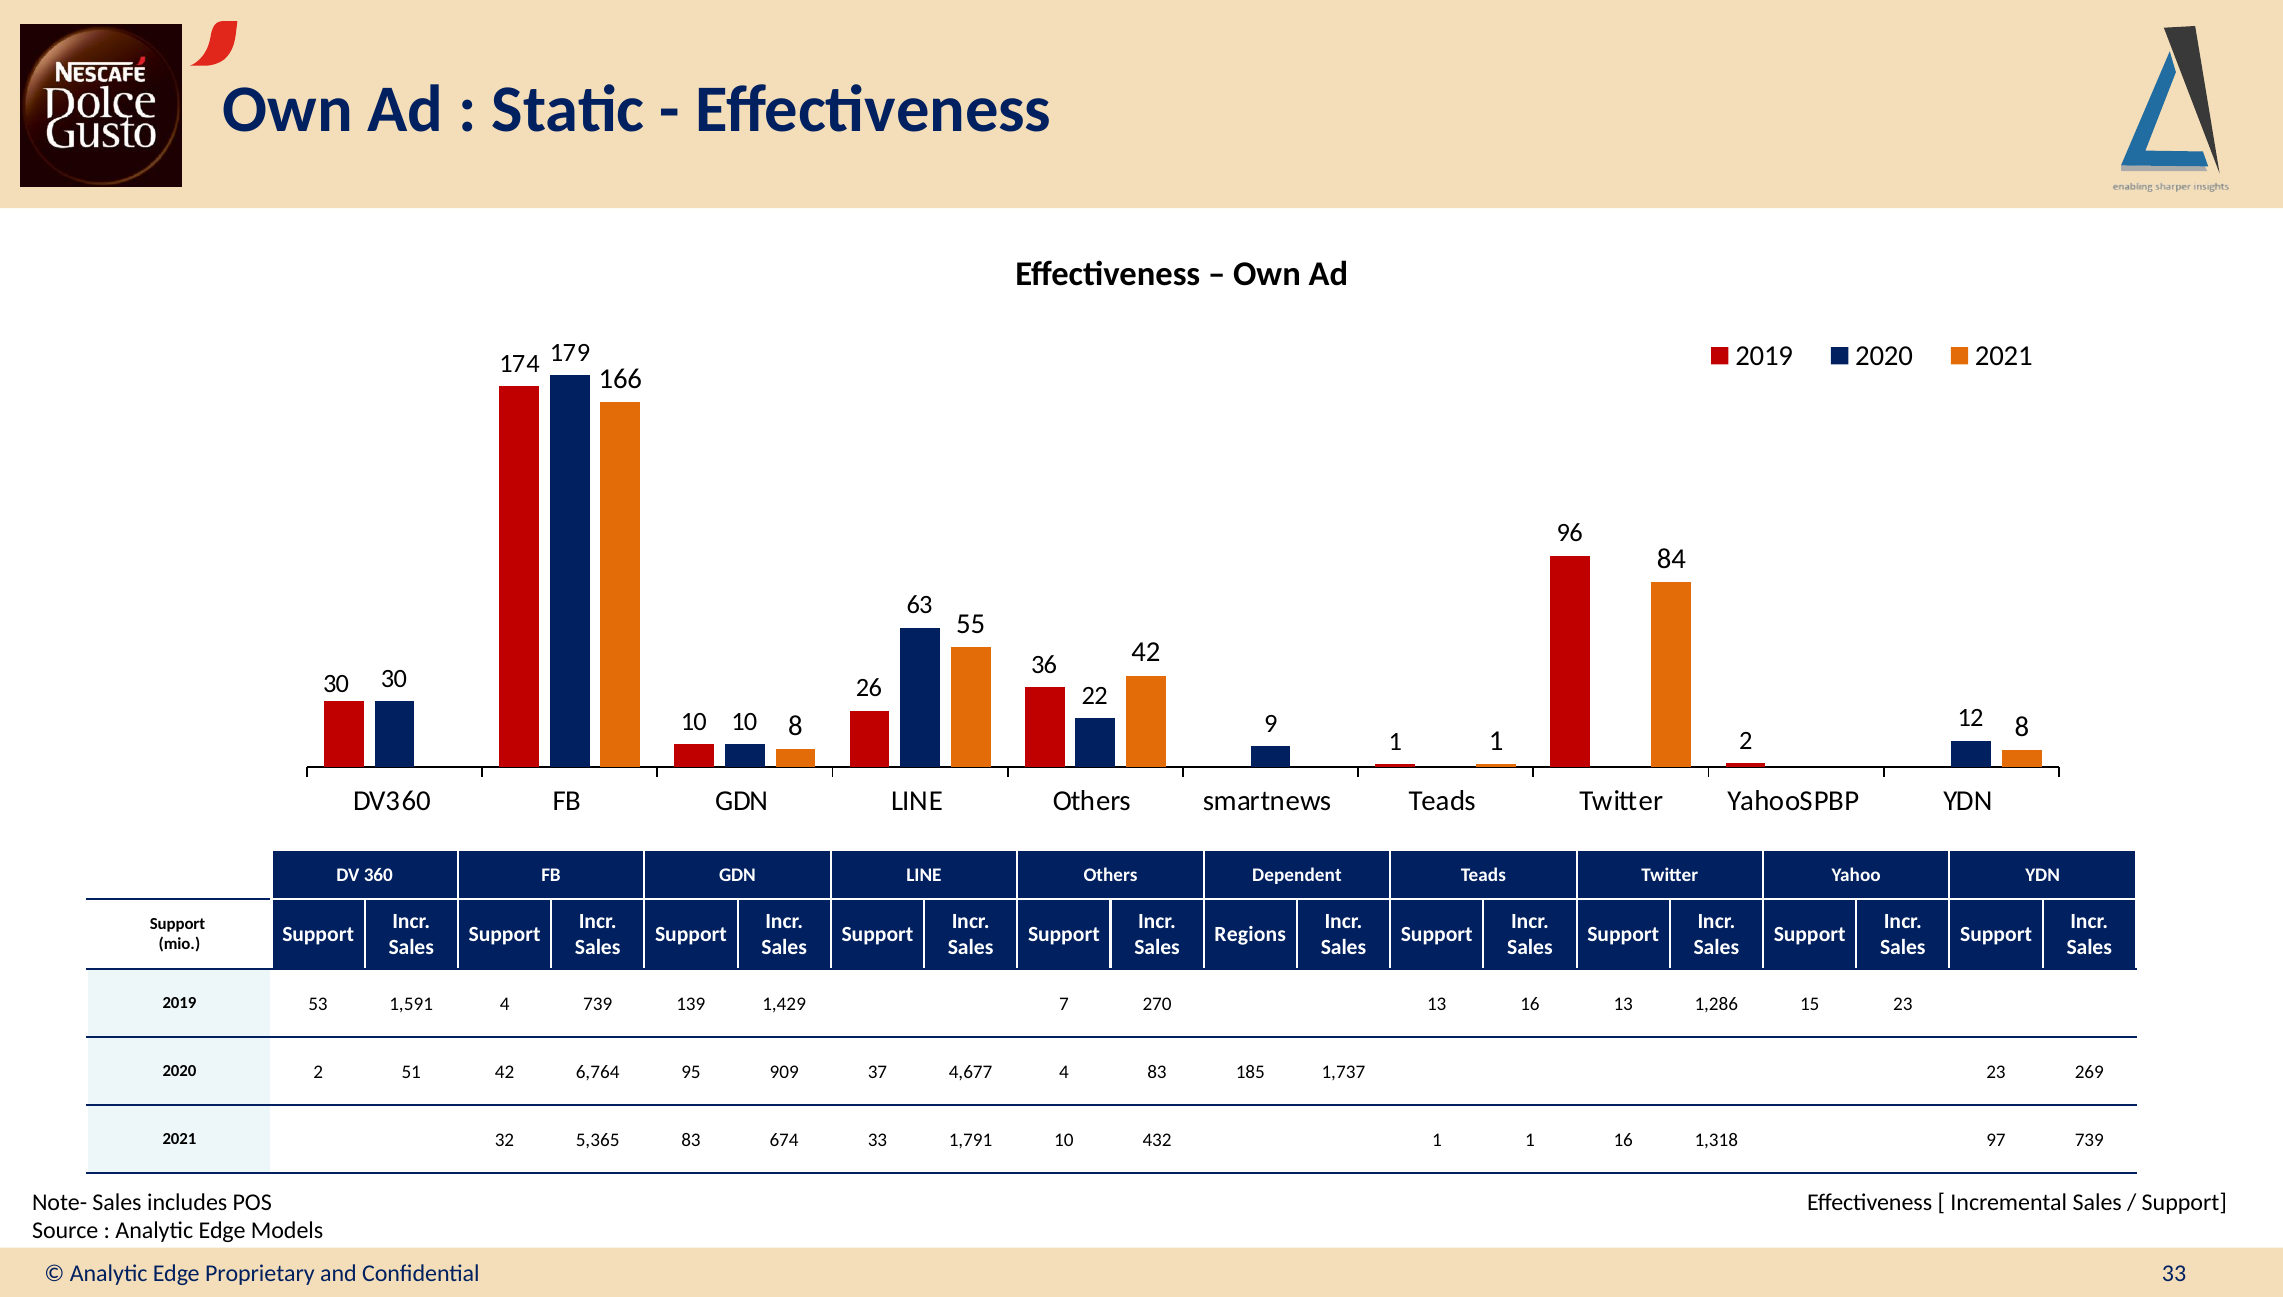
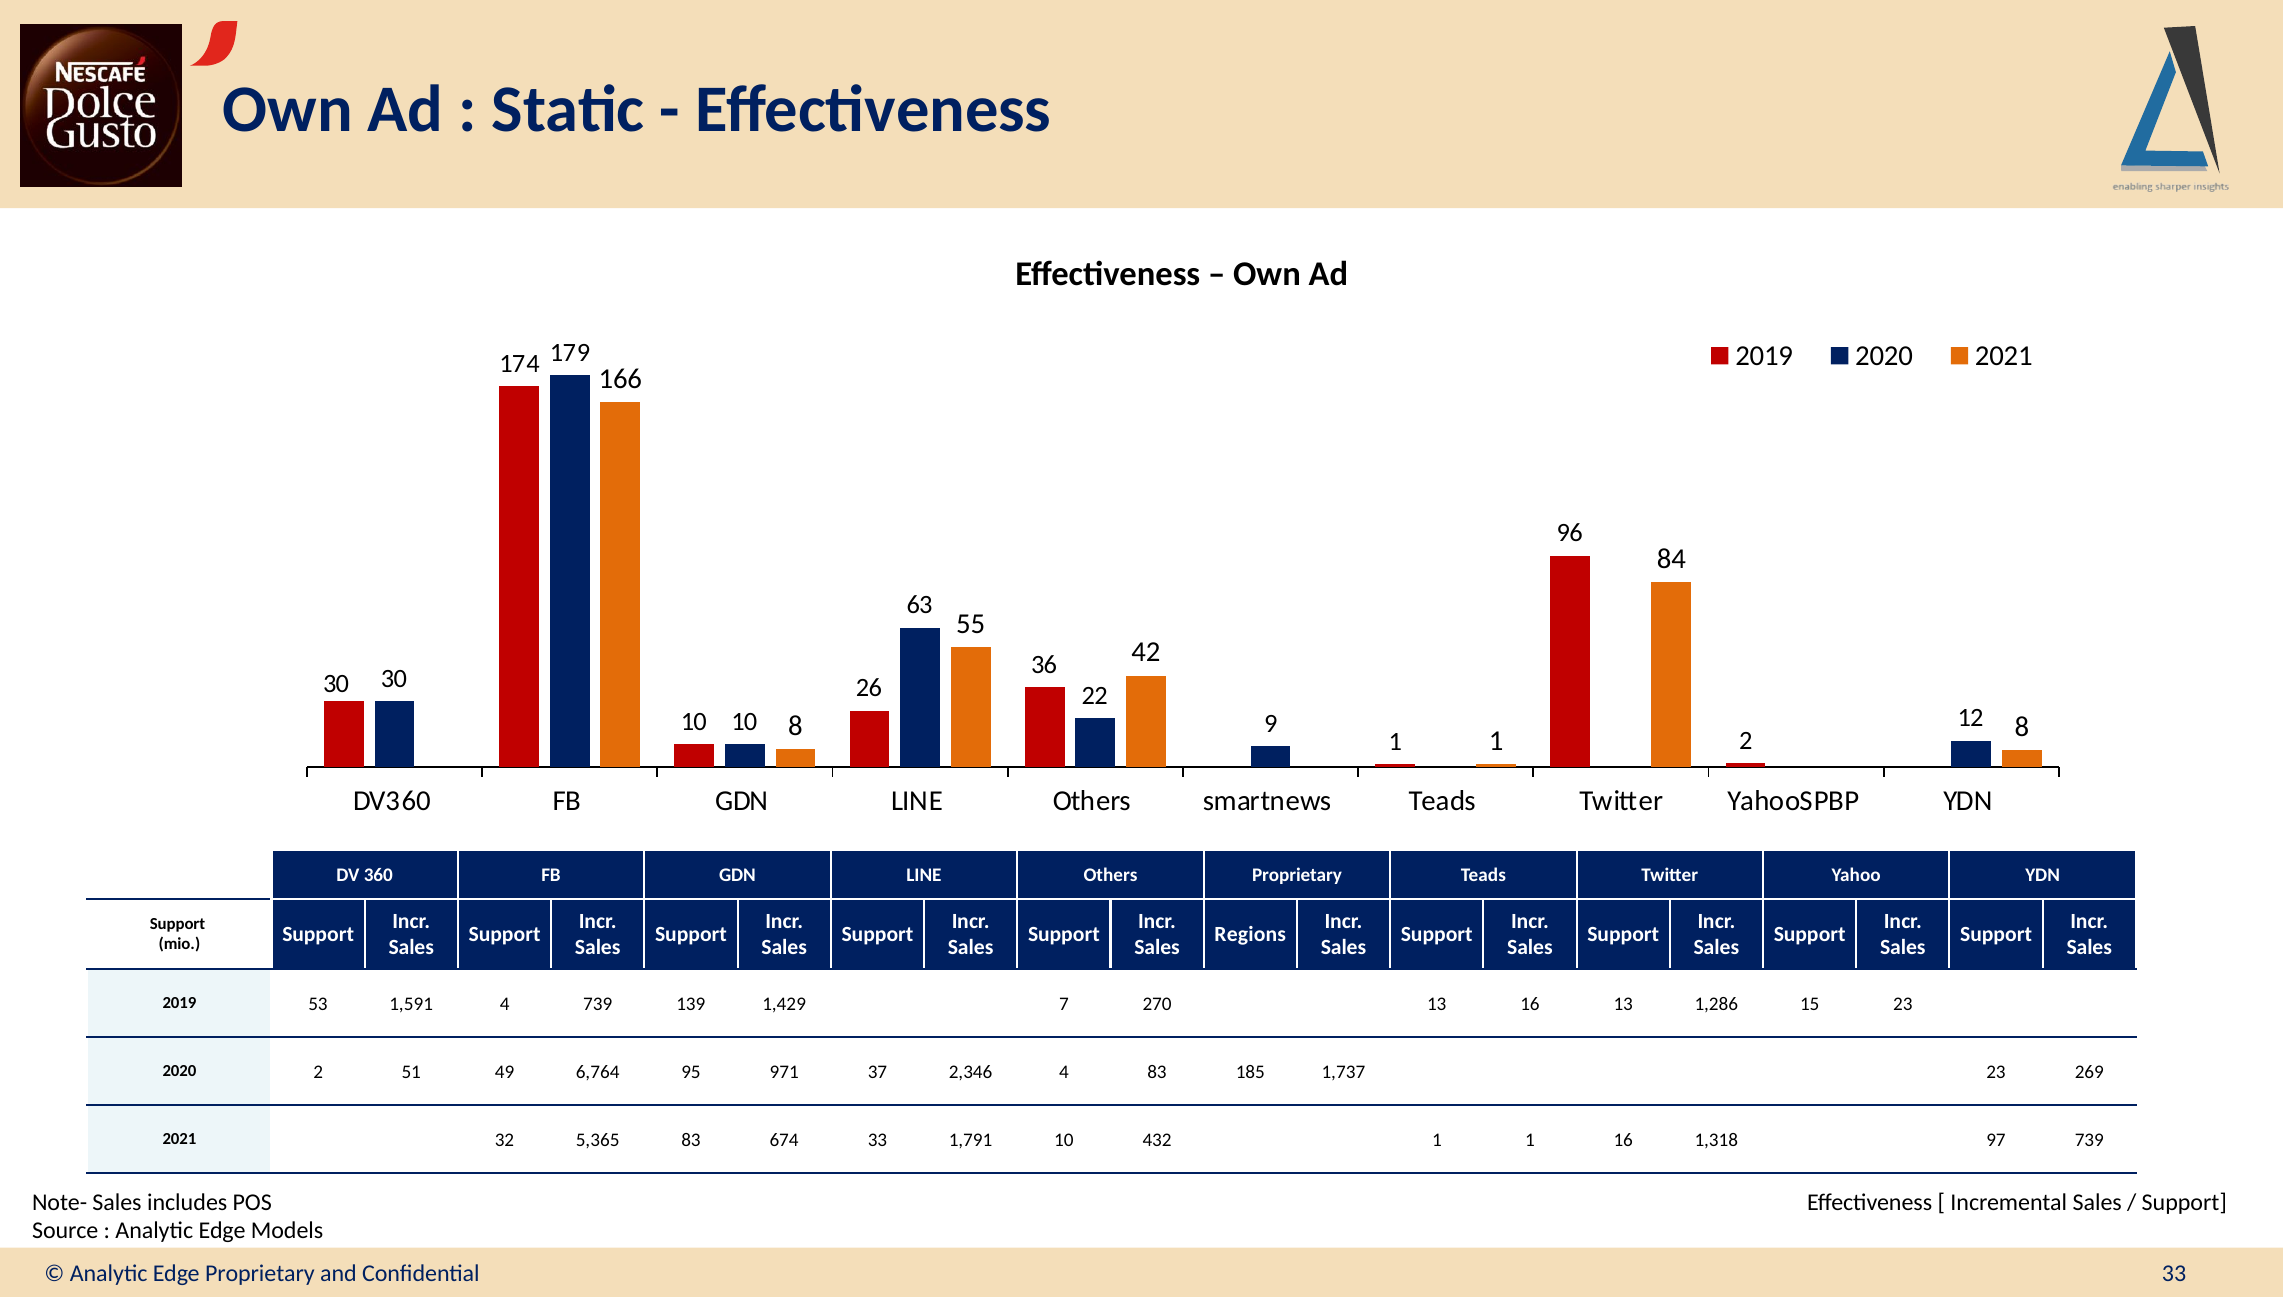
Others Dependent: Dependent -> Proprietary
51 42: 42 -> 49
909: 909 -> 971
4,677: 4,677 -> 2,346
